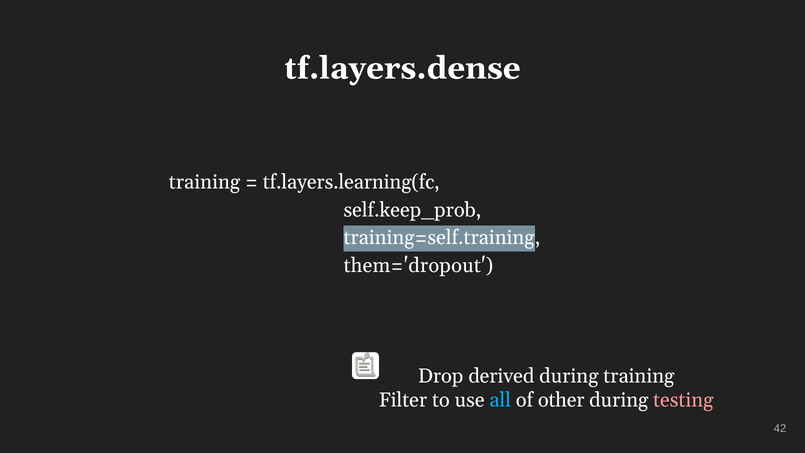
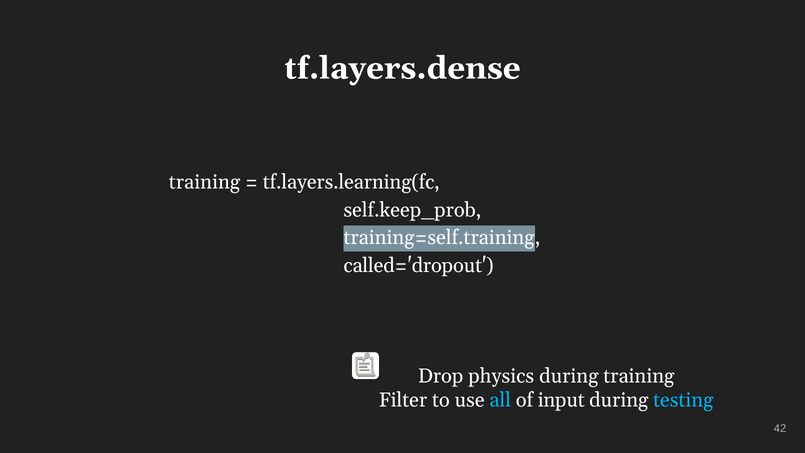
them='dropout: them='dropout -> called='dropout
derived: derived -> physics
other: other -> input
testing colour: pink -> light blue
